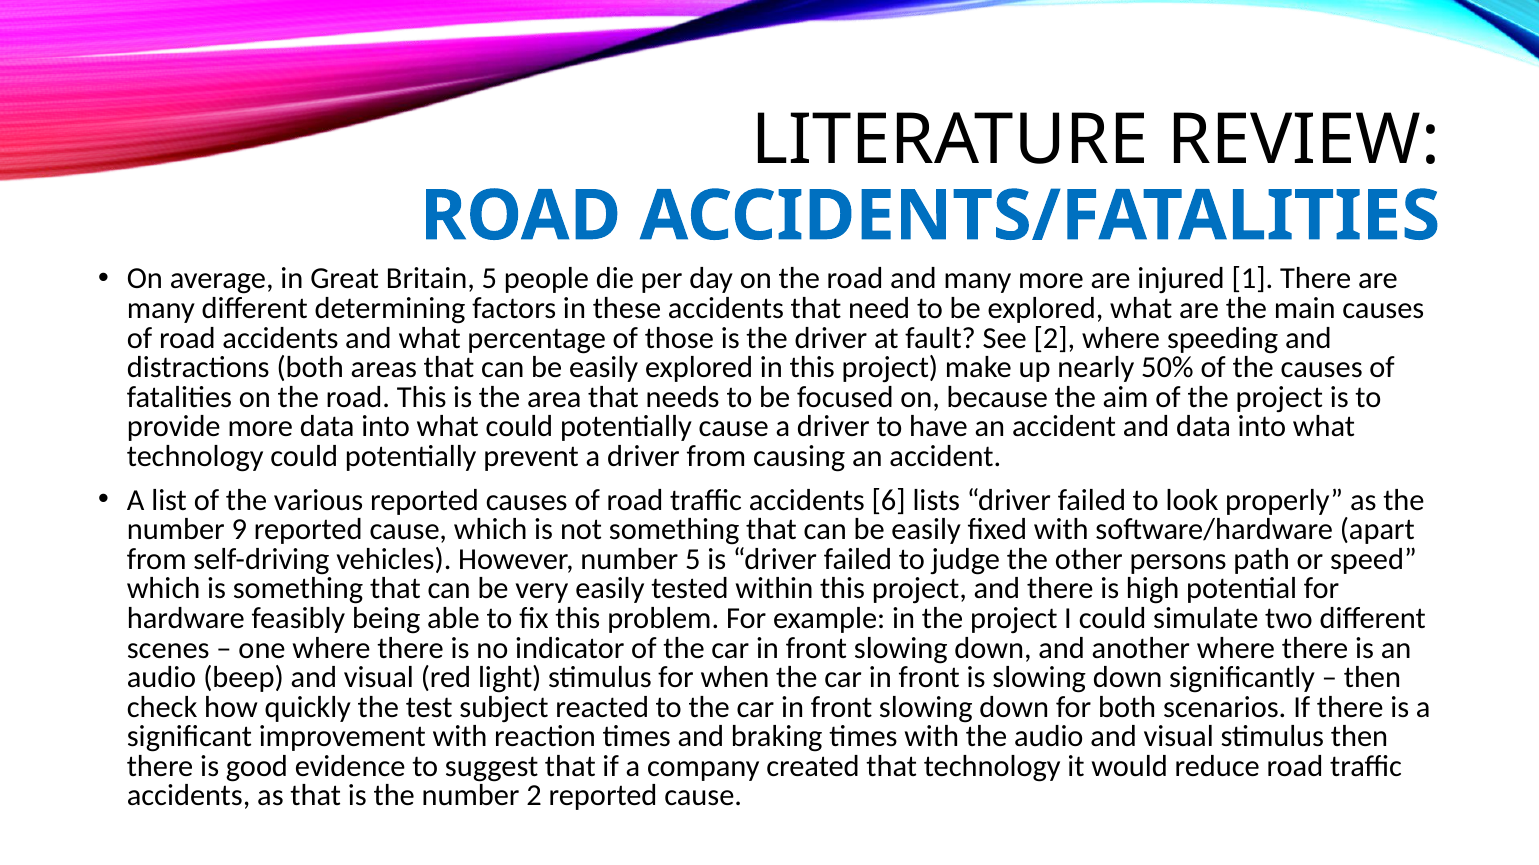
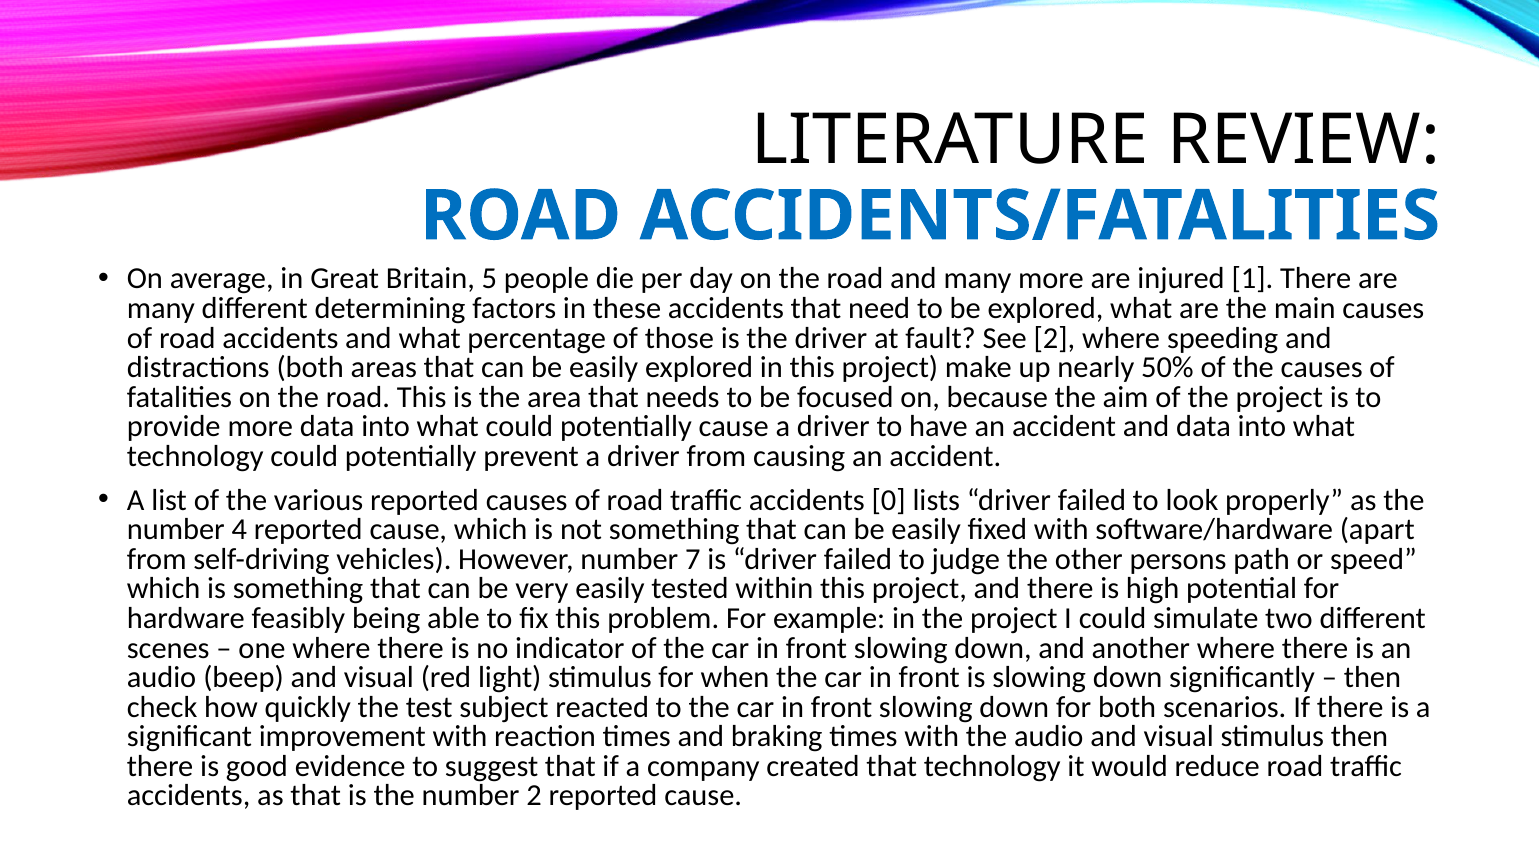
6: 6 -> 0
9: 9 -> 4
number 5: 5 -> 7
